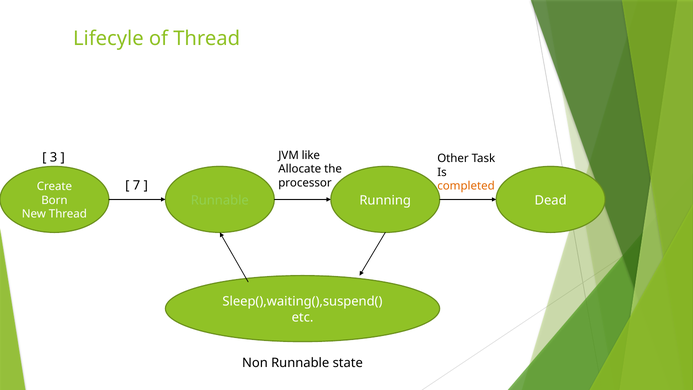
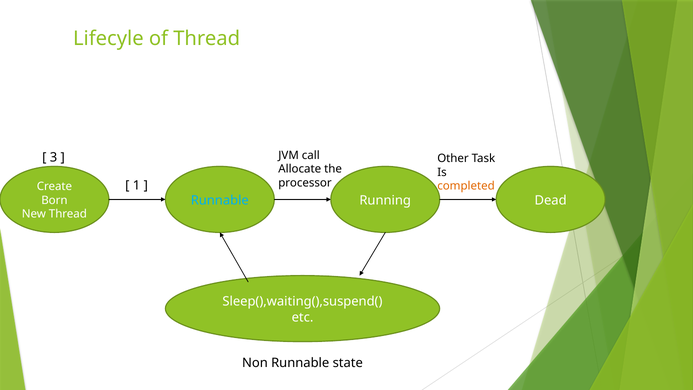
like: like -> call
7: 7 -> 1
Runnable at (220, 200) colour: light green -> light blue
